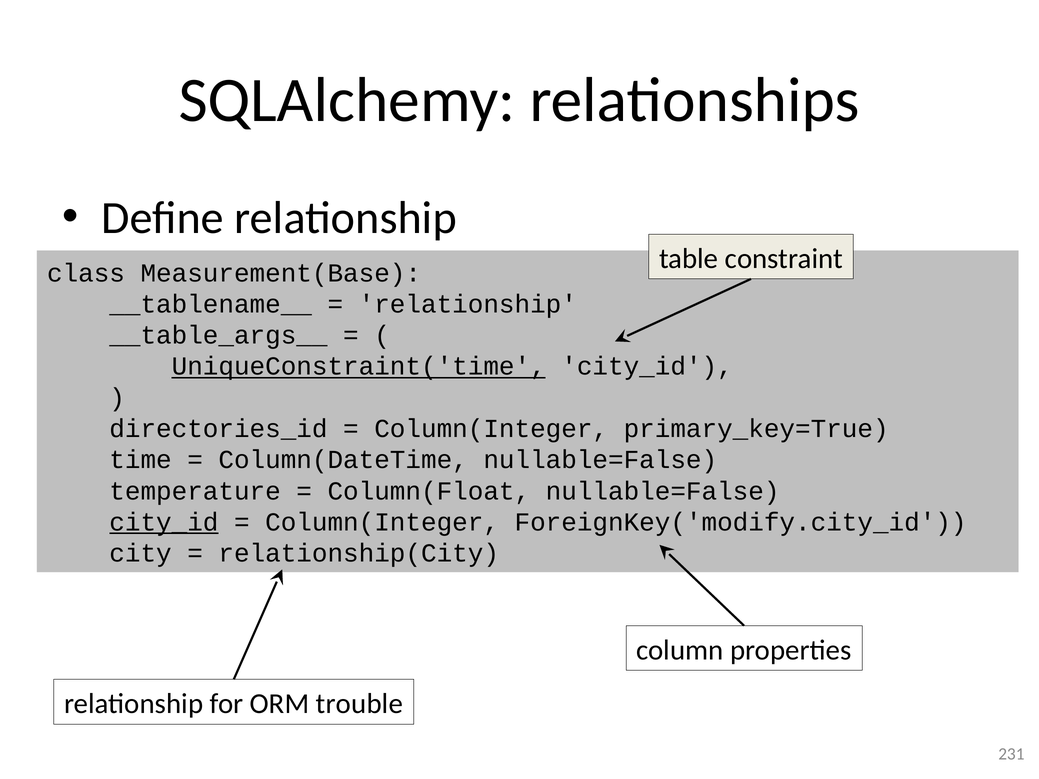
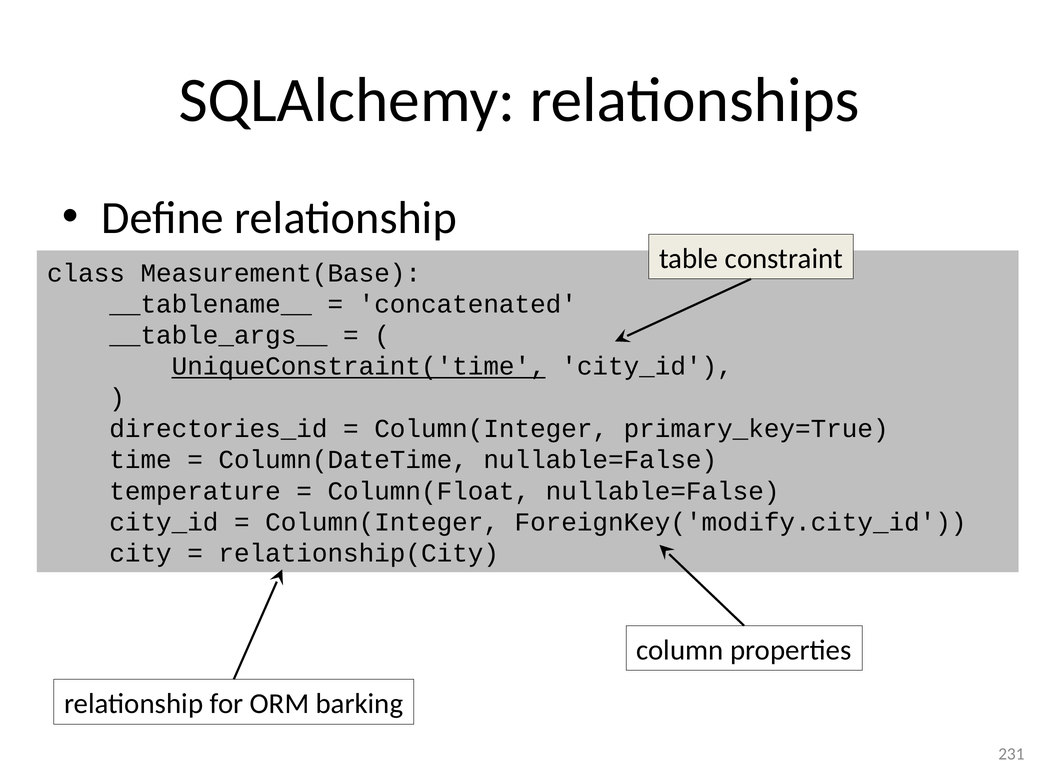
relationship at (468, 304): relationship -> concatenated
city_id at (164, 522) underline: present -> none
trouble: trouble -> barking
